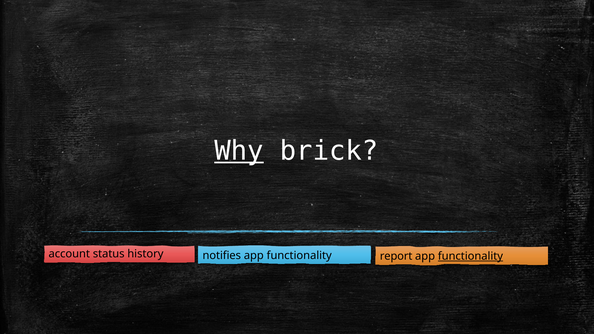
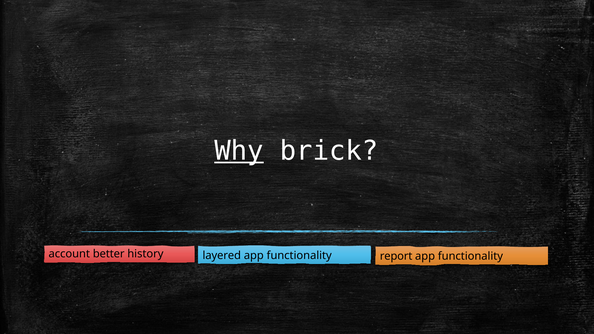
status: status -> better
functionality at (470, 256) underline: present -> none
notifies: notifies -> layered
